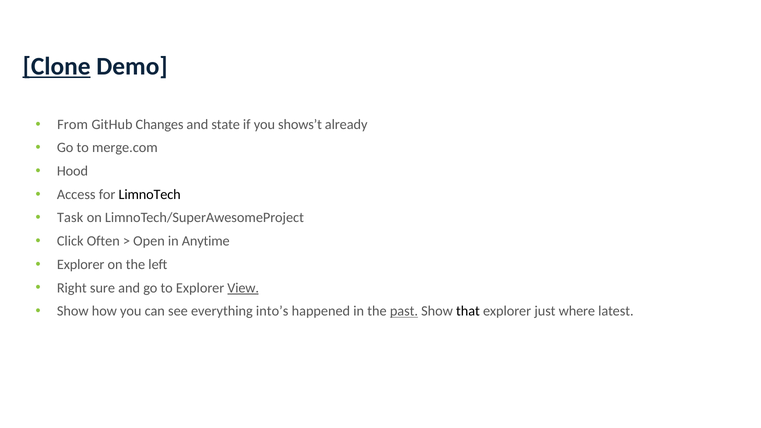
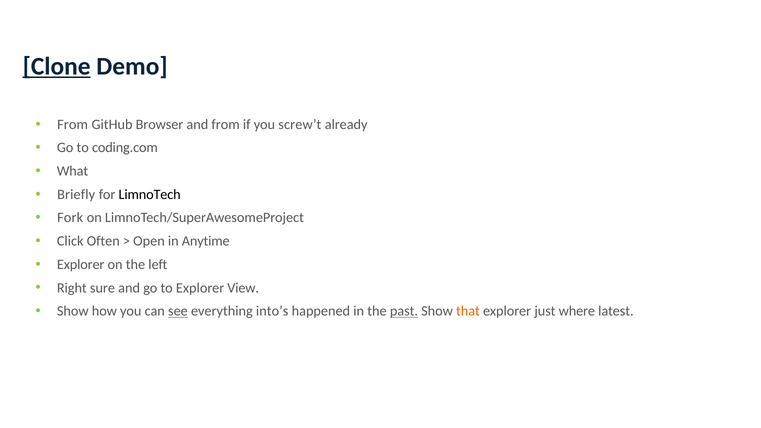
Changes: Changes -> Browser
and state: state -> from
shows’t: shows’t -> screw’t
merge.com: merge.com -> coding.com
Hood: Hood -> What
Access: Access -> Briefly
Task: Task -> Fork
View underline: present -> none
see underline: none -> present
that colour: black -> orange
